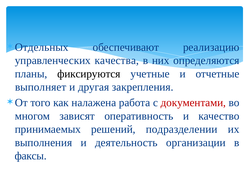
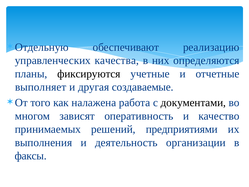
Отдельных: Отдельных -> Отдельную
закрепления: закрепления -> создаваемые
документами colour: red -> black
подразделении: подразделении -> предприятиями
